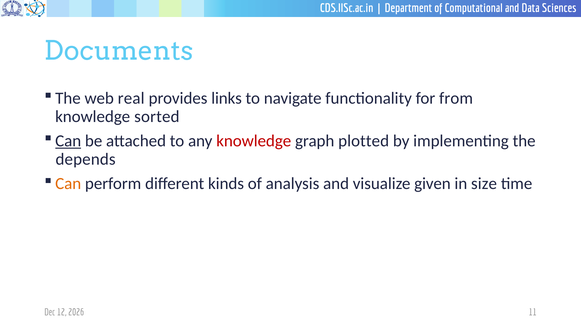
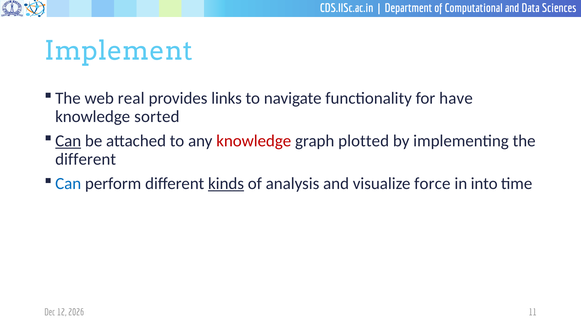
Documents: Documents -> Implement
from: from -> have
depends at (86, 159): depends -> different
Can at (68, 184) colour: orange -> blue
kinds underline: none -> present
given: given -> force
size: size -> into
